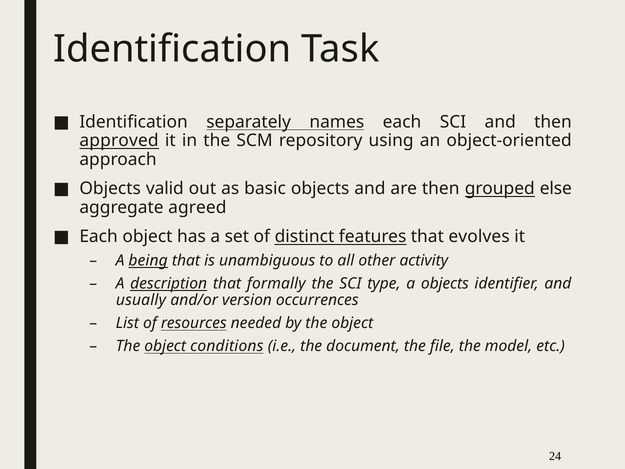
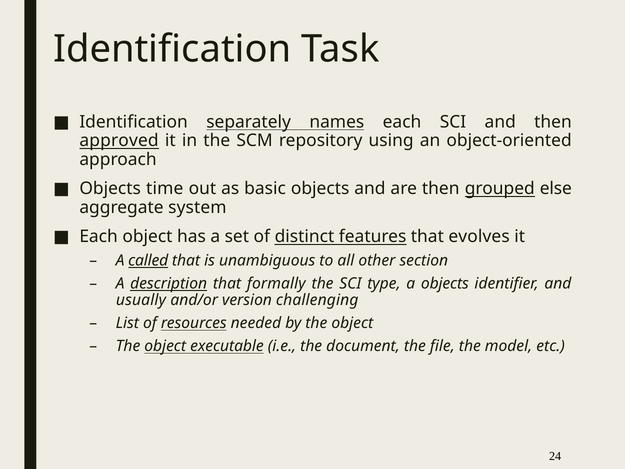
valid: valid -> time
agreed: agreed -> system
being: being -> called
activity: activity -> section
occurrences: occurrences -> challenging
conditions: conditions -> executable
